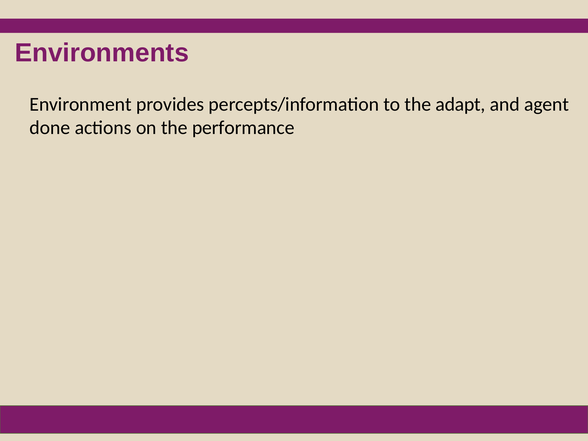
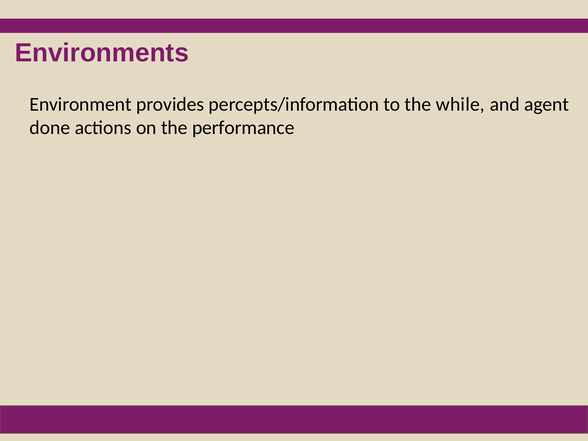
adapt: adapt -> while
